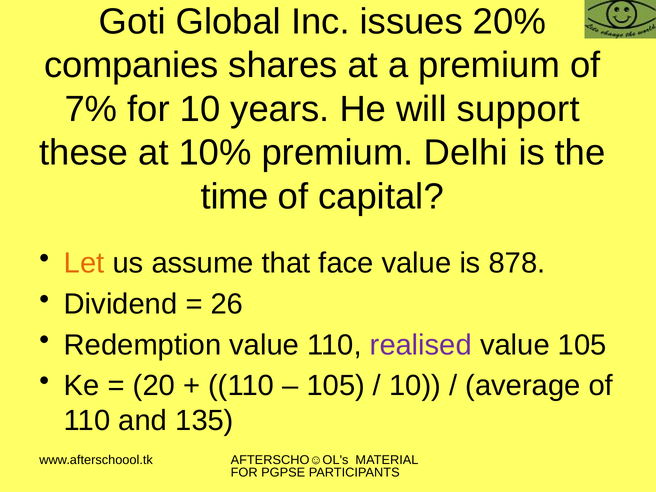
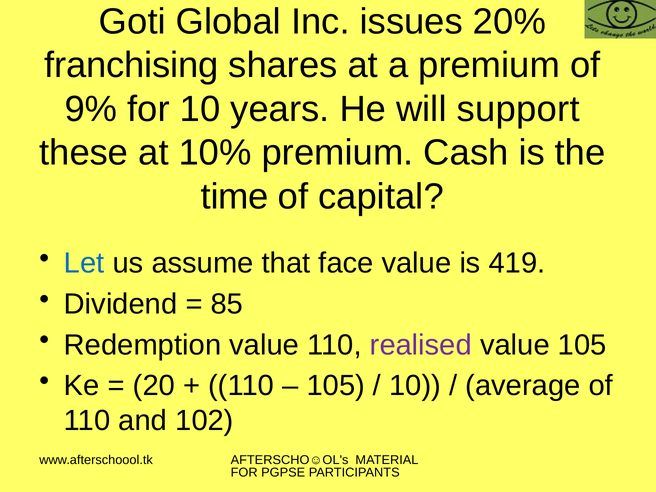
companies: companies -> franchising
7%: 7% -> 9%
Delhi: Delhi -> Cash
Let colour: orange -> blue
878: 878 -> 419
26: 26 -> 85
135: 135 -> 102
